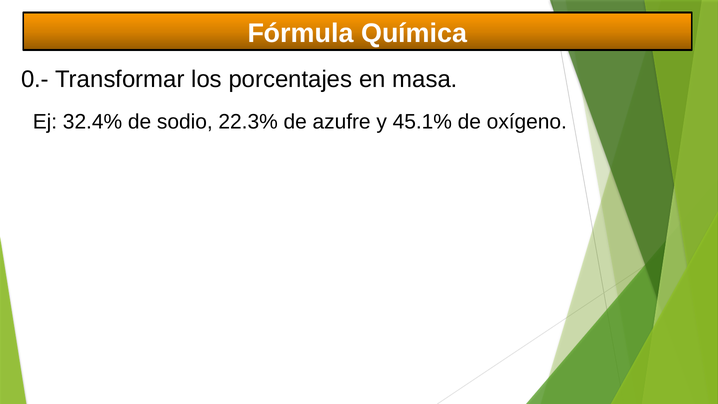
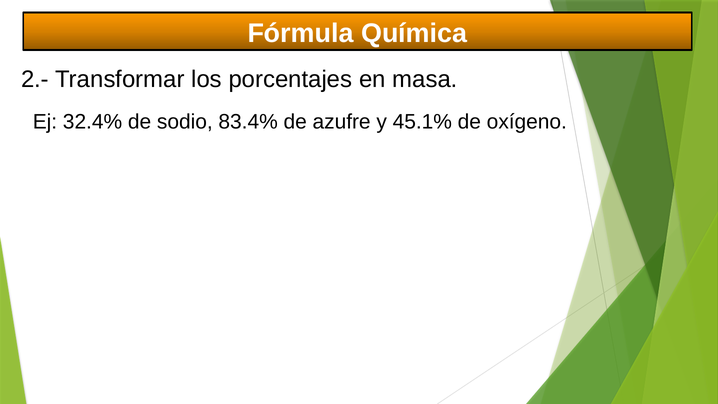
0.-: 0.- -> 2.-
22.3%: 22.3% -> 83.4%
